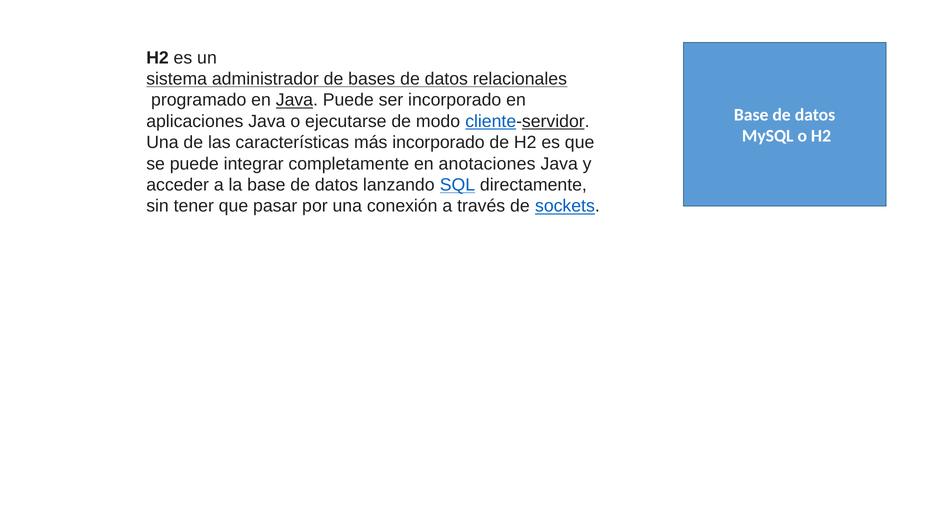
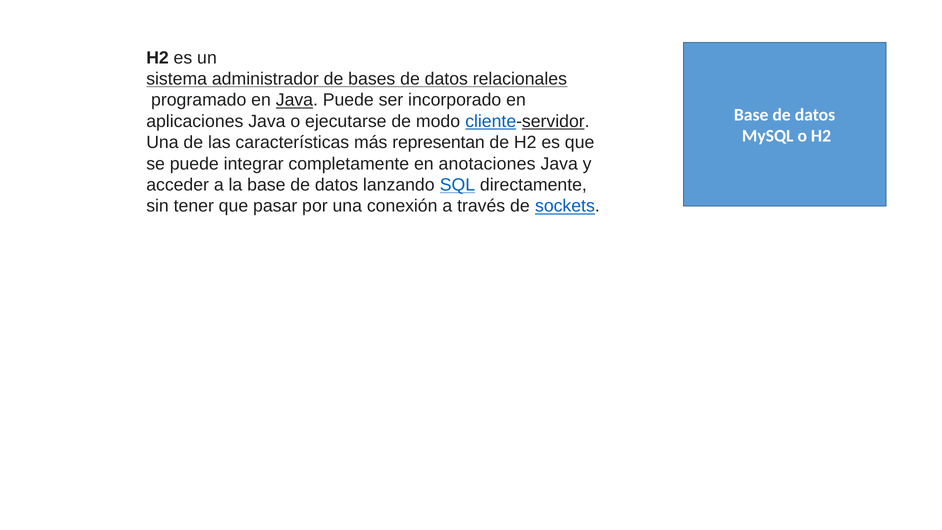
más incorporado: incorporado -> representan
